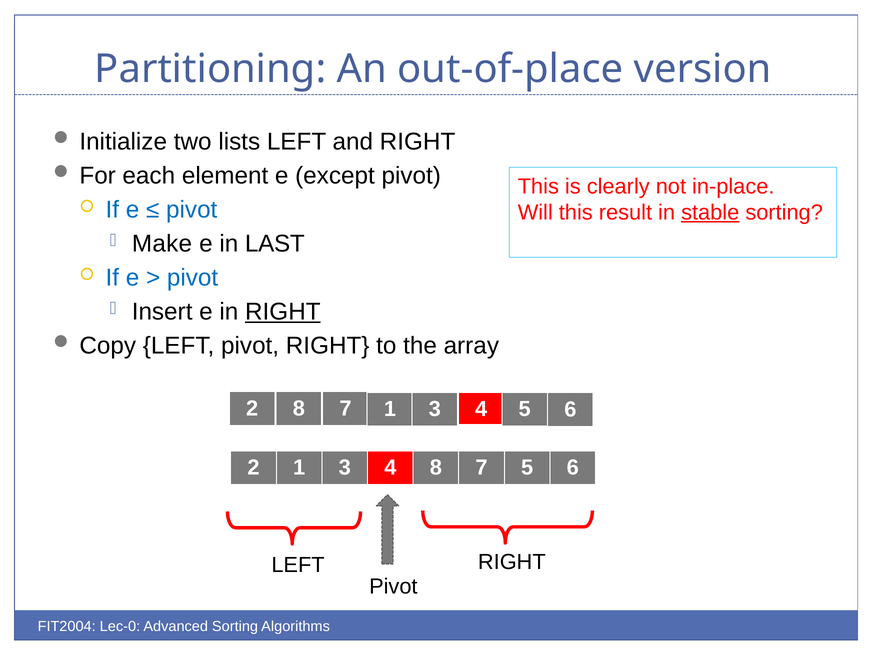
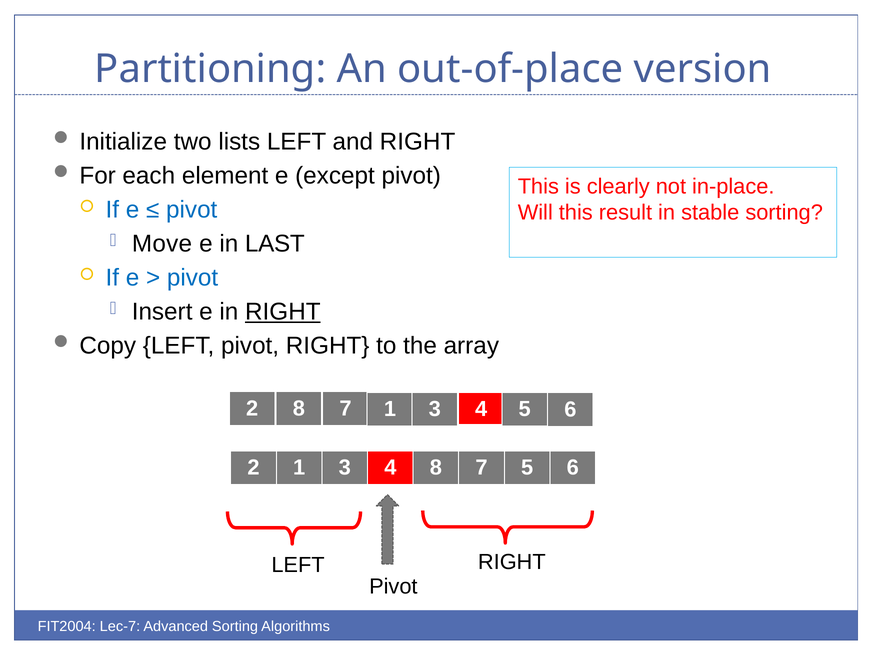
stable underline: present -> none
Make: Make -> Move
Lec-0: Lec-0 -> Lec-7
